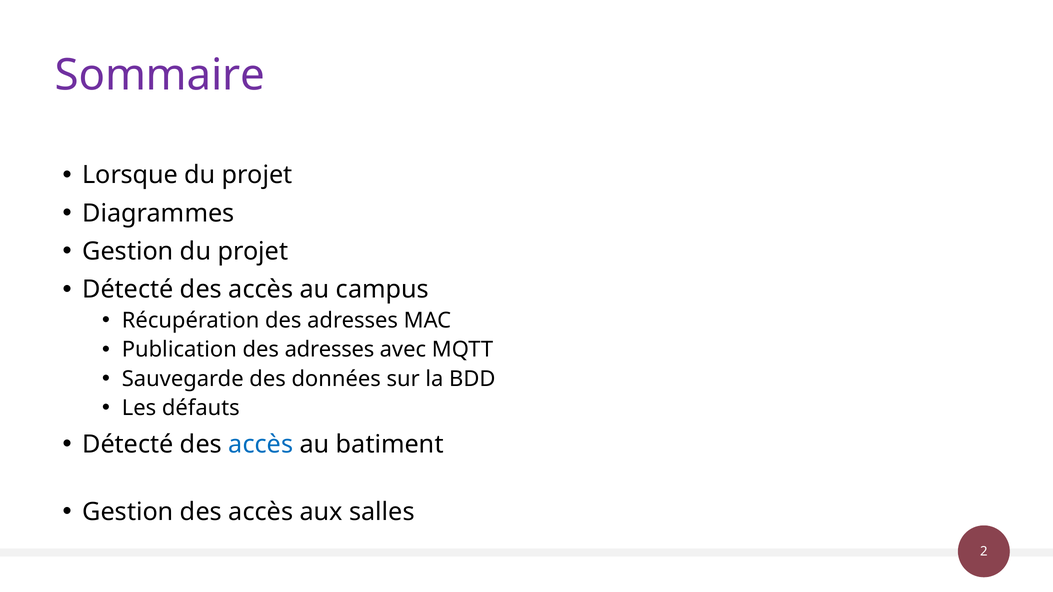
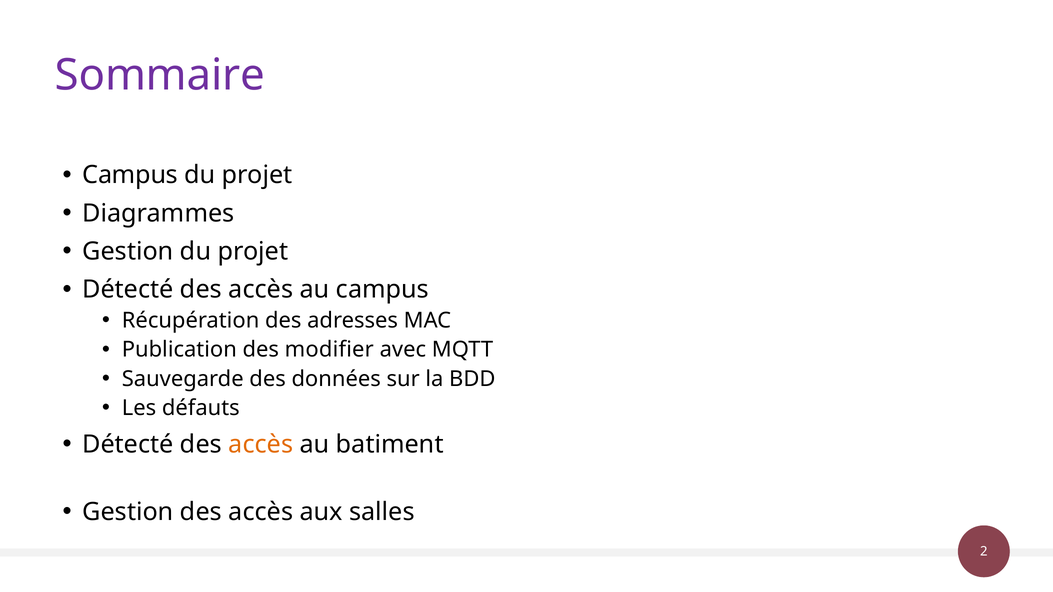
Lorsque at (130, 175): Lorsque -> Campus
Publication des adresses: adresses -> modifier
accès at (261, 445) colour: blue -> orange
